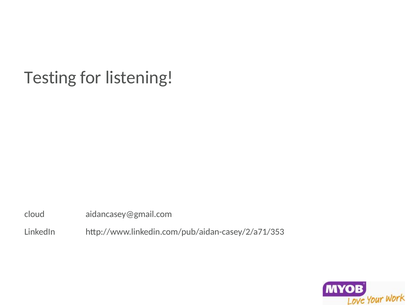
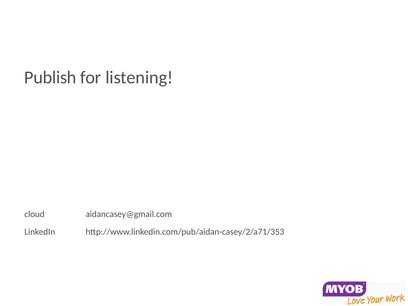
Testing: Testing -> Publish
